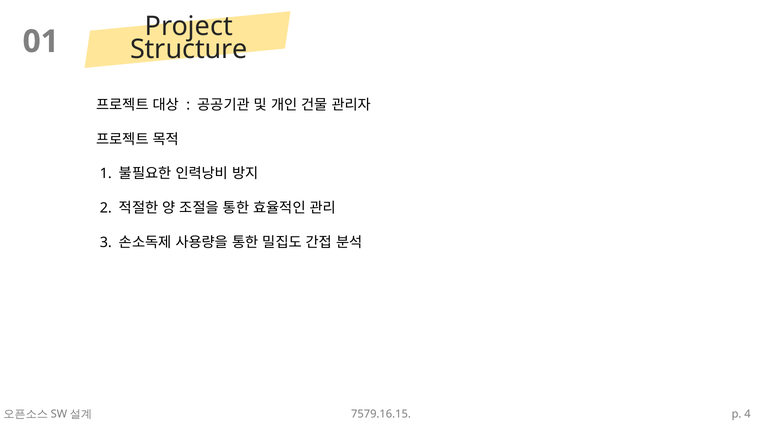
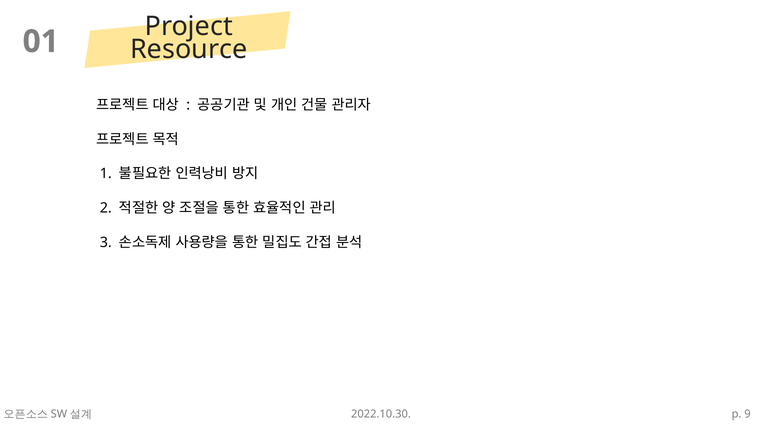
Structure: Structure -> Resource
7579.16.15: 7579.16.15 -> 2022.10.30
4: 4 -> 9
